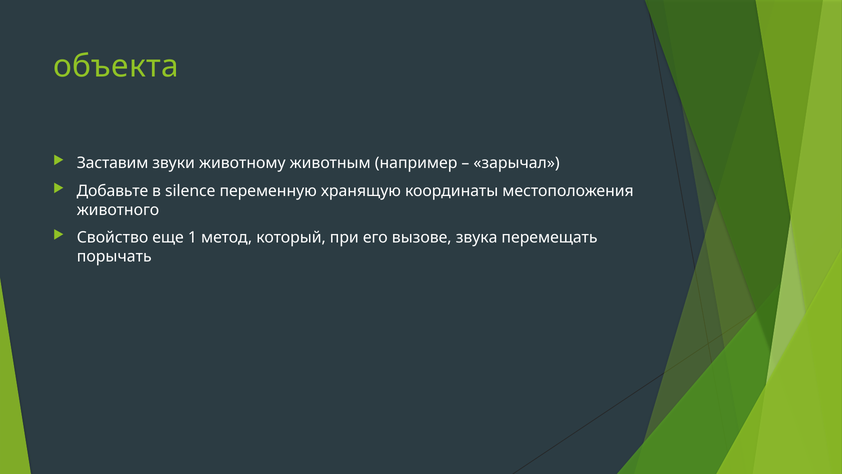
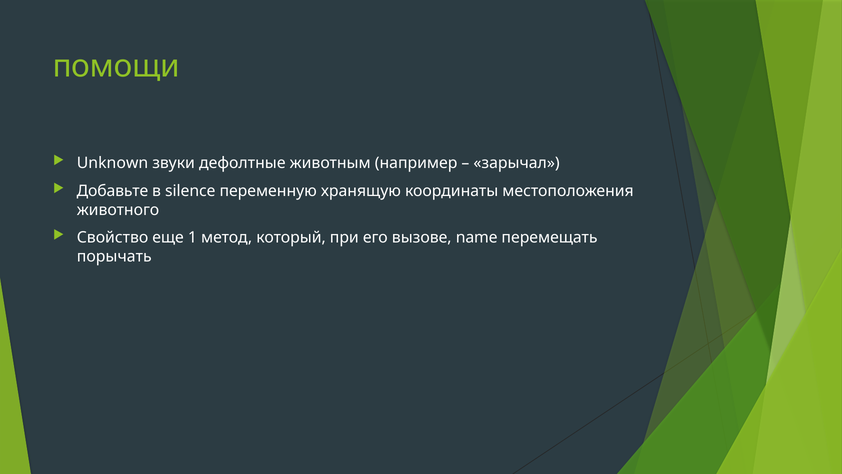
объекта: объекта -> помощи
Заставим: Заставим -> Unknown
животному: животному -> дефолтные
звука: звука -> name
